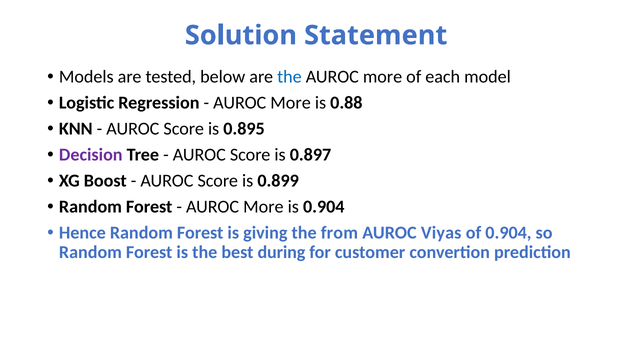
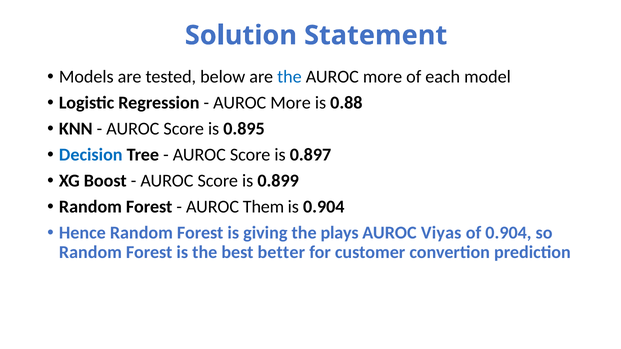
Decision colour: purple -> blue
More at (263, 207): More -> Them
from: from -> plays
during: during -> better
